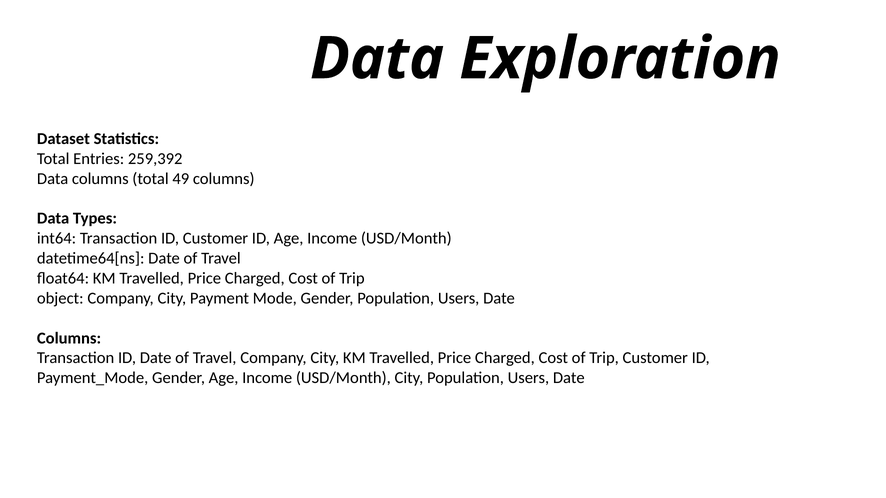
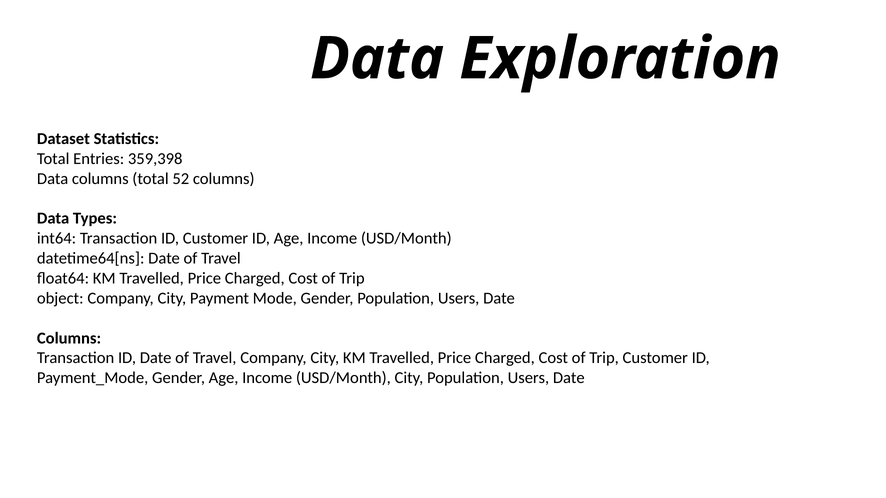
259,392: 259,392 -> 359,398
49: 49 -> 52
